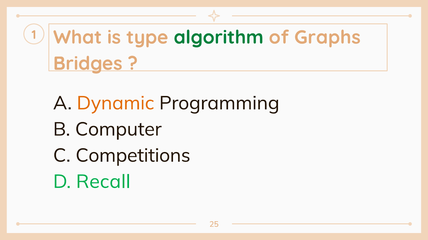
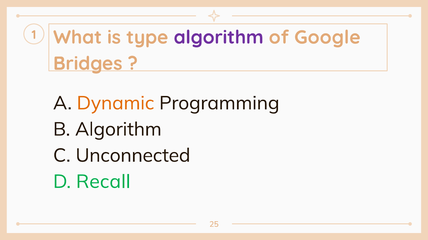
algorithm at (219, 37) colour: green -> purple
Graphs: Graphs -> Google
B Computer: Computer -> Algorithm
Competitions: Competitions -> Unconnected
